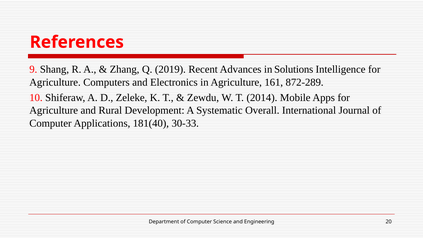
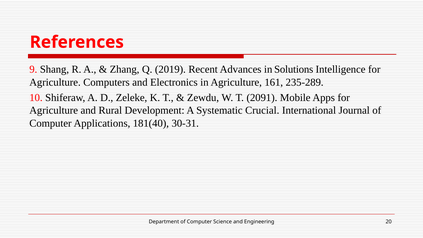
872-289: 872-289 -> 235-289
2014: 2014 -> 2091
Overall: Overall -> Crucial
30-33: 30-33 -> 30-31
